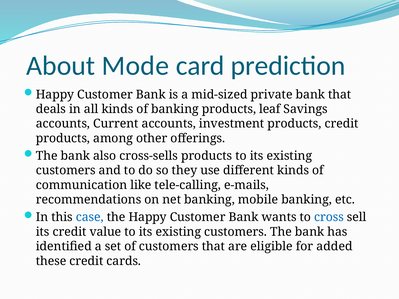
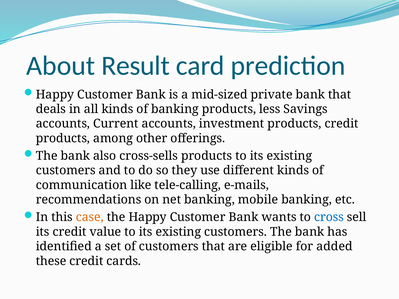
Mode: Mode -> Result
leaf: leaf -> less
case colour: blue -> orange
